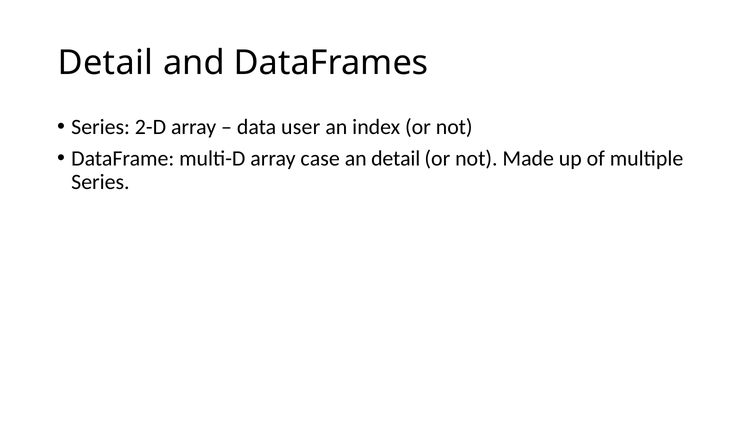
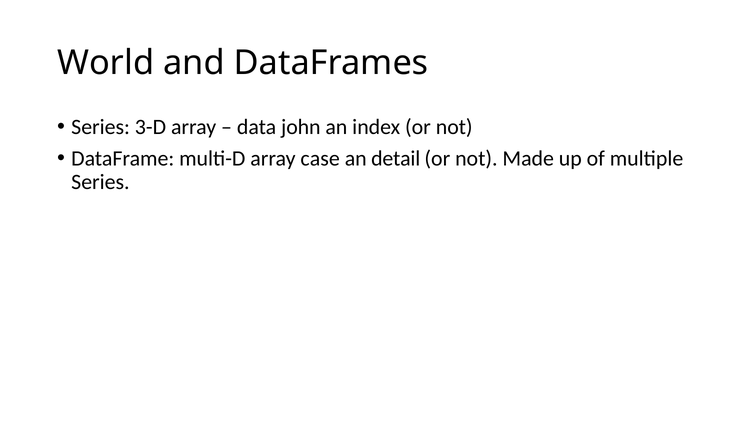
Detail at (106, 63): Detail -> World
2-D: 2-D -> 3-D
user: user -> john
